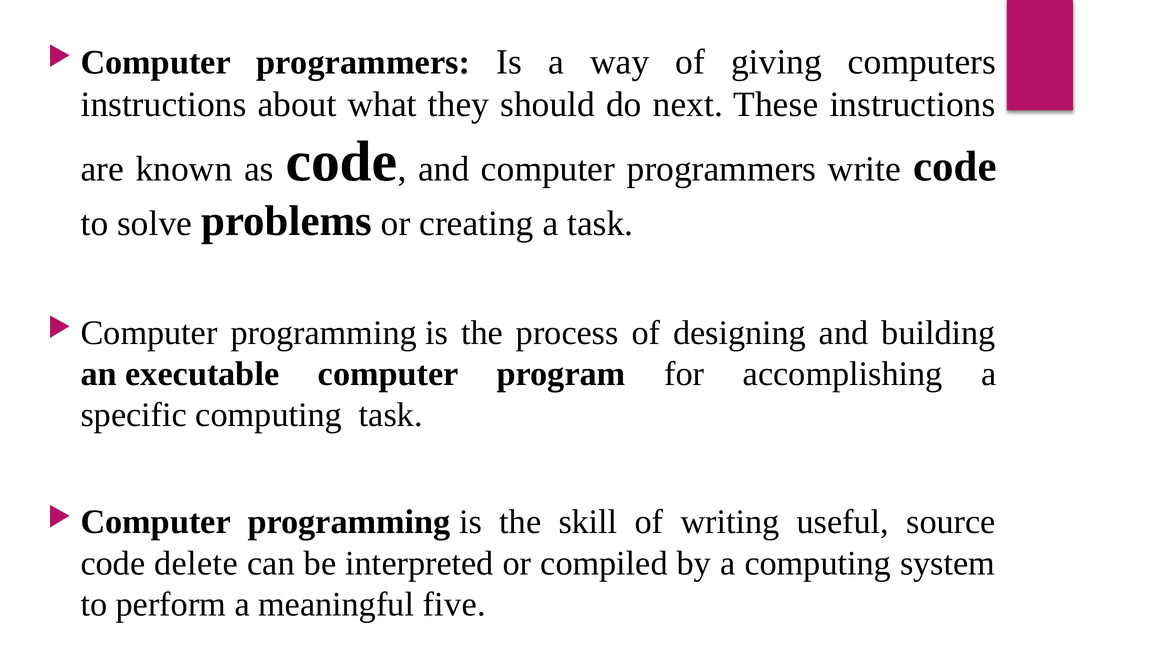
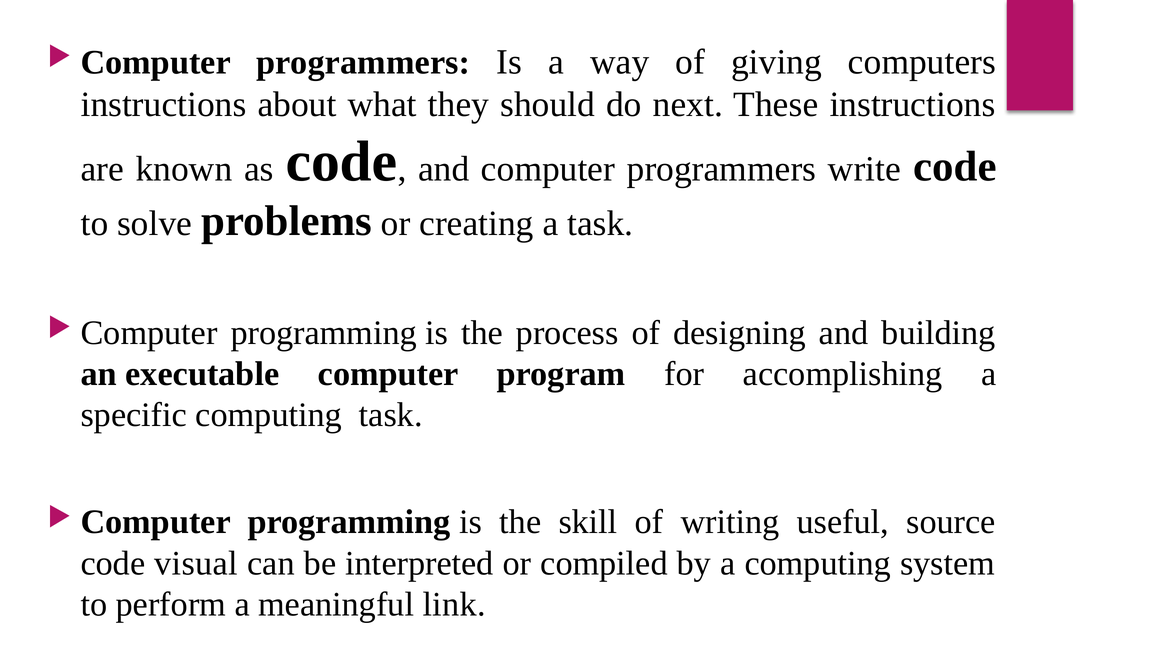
delete: delete -> visual
five: five -> link
